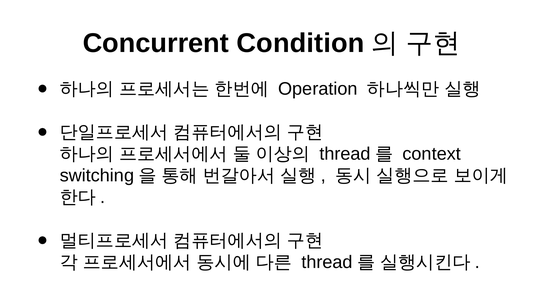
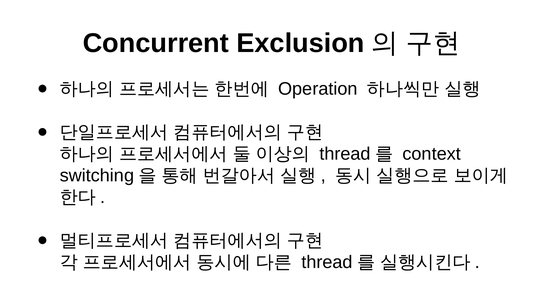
Condition: Condition -> Exclusion
